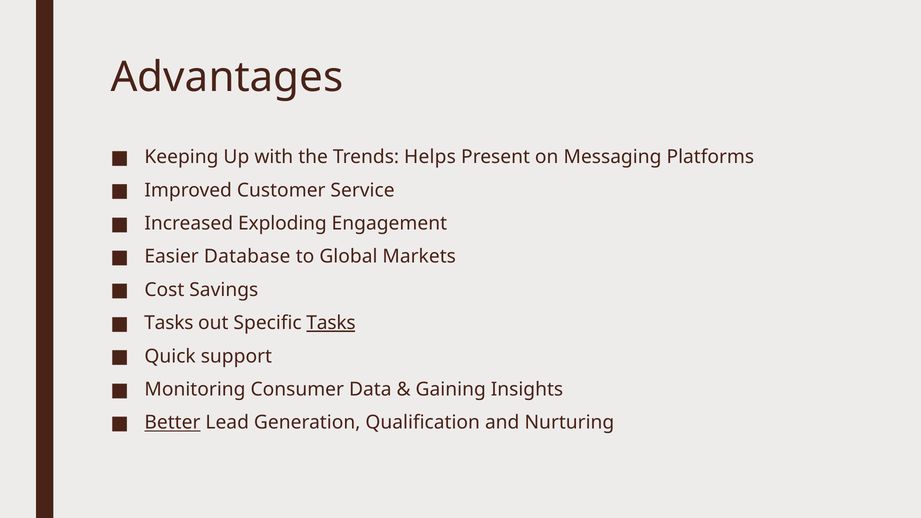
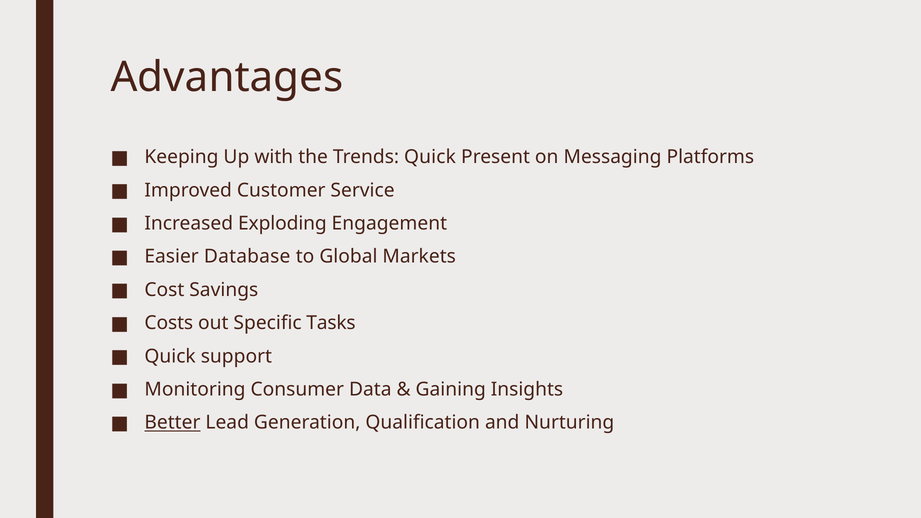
Trends Helps: Helps -> Quick
Tasks at (169, 323): Tasks -> Costs
Tasks at (331, 323) underline: present -> none
